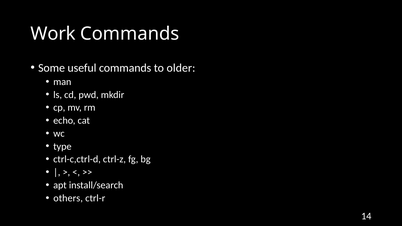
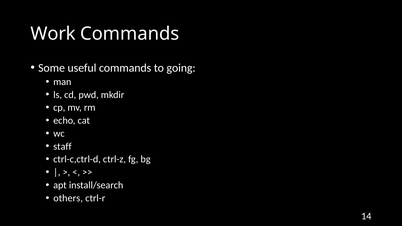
older: older -> going
type: type -> staff
